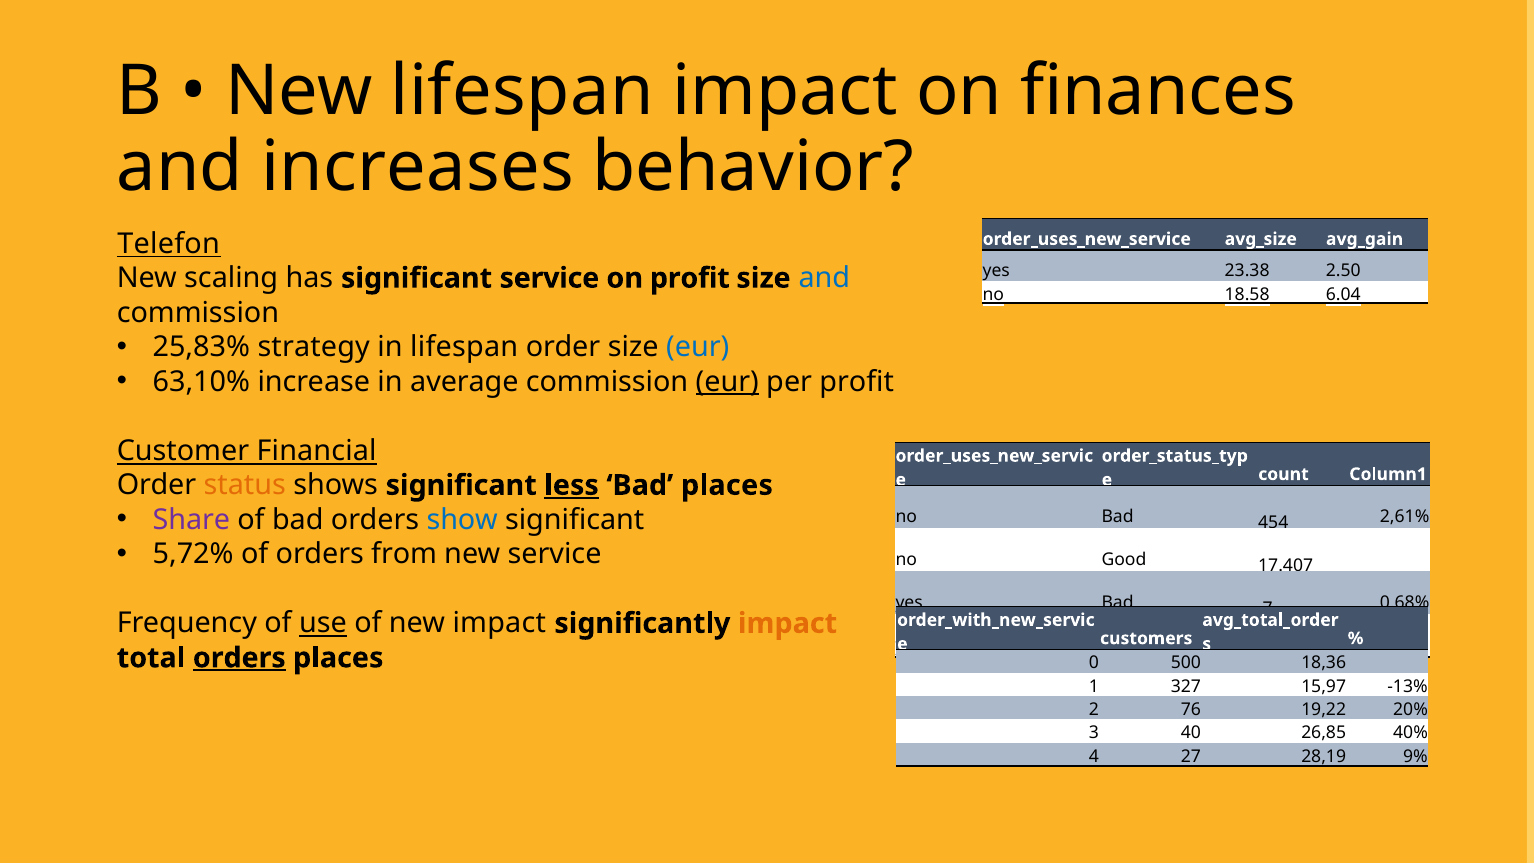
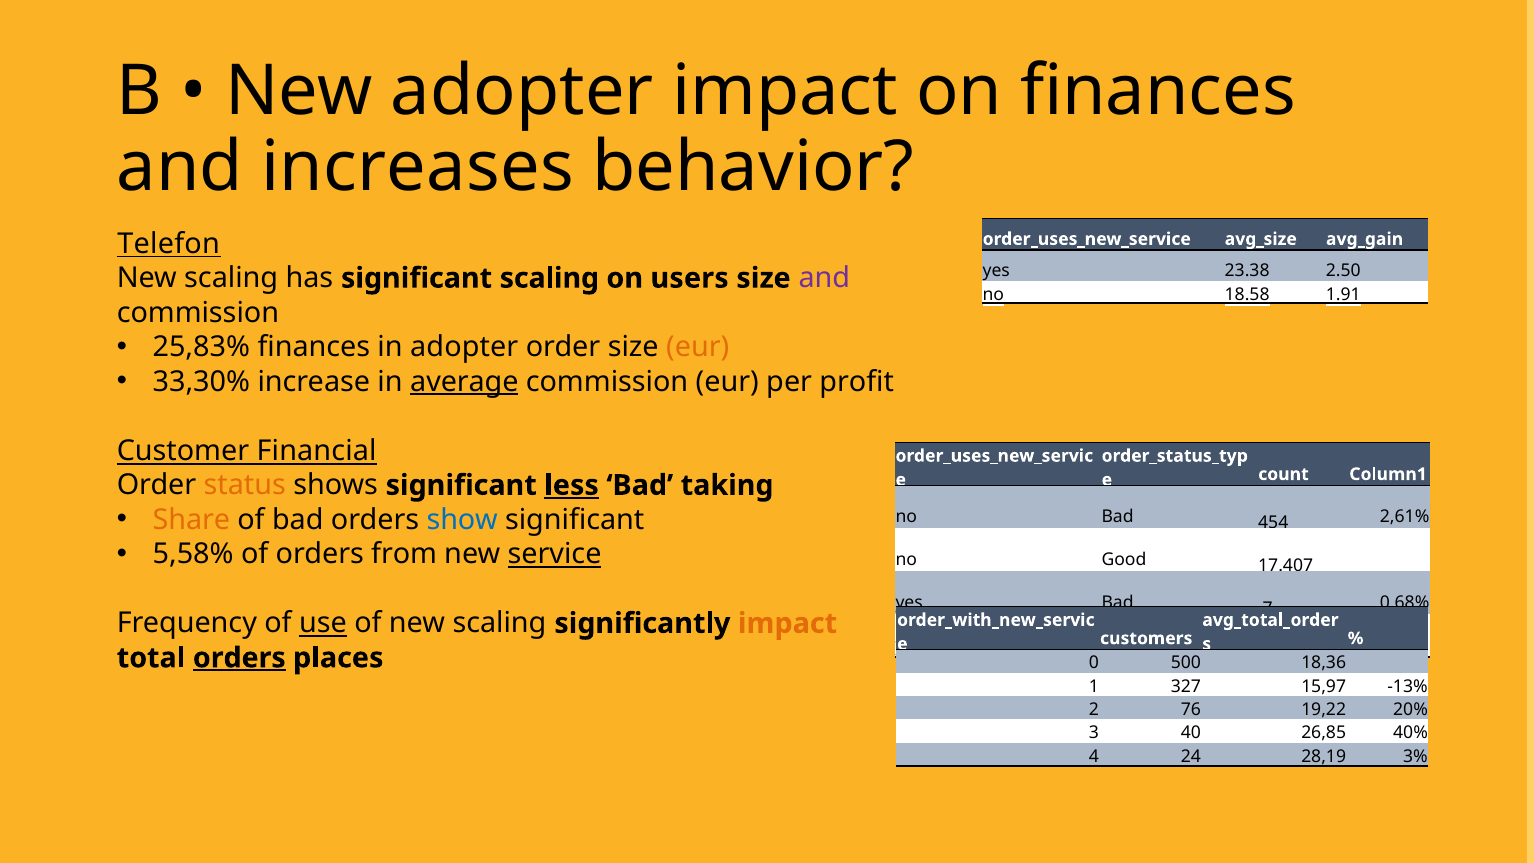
New lifespan: lifespan -> adopter
significant service: service -> scaling
on profit: profit -> users
and at (824, 278) colour: blue -> purple
6.04: 6.04 -> 1.91
25,83% strategy: strategy -> finances
in lifespan: lifespan -> adopter
eur at (698, 347) colour: blue -> orange
63,10%: 63,10% -> 33,30%
average underline: none -> present
eur at (727, 382) underline: present -> none
Bad places: places -> taking
Share colour: purple -> orange
5,72%: 5,72% -> 5,58%
service at (555, 554) underline: none -> present
of new impact: impact -> scaling
27: 27 -> 24
9%: 9% -> 3%
